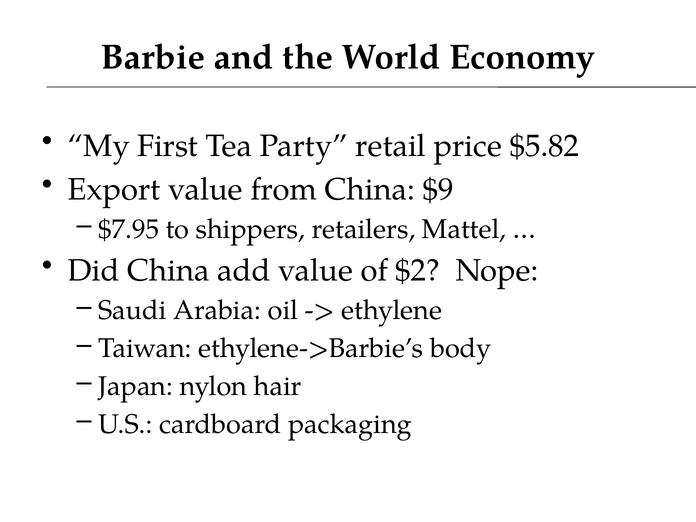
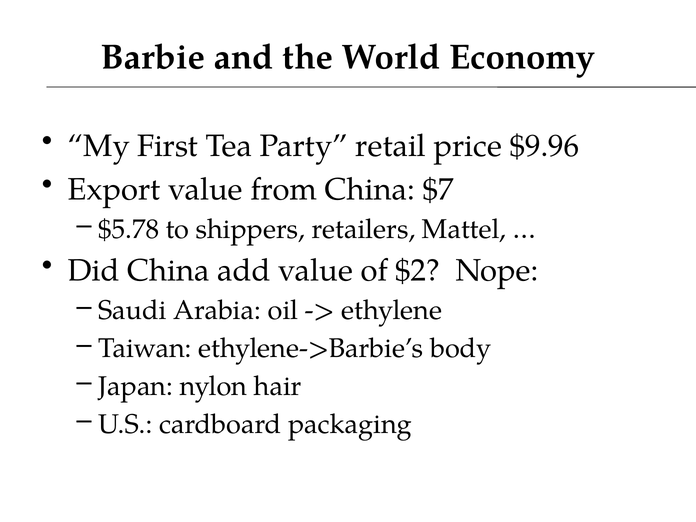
$5.82: $5.82 -> $9.96
$9: $9 -> $7
$7.95: $7.95 -> $5.78
